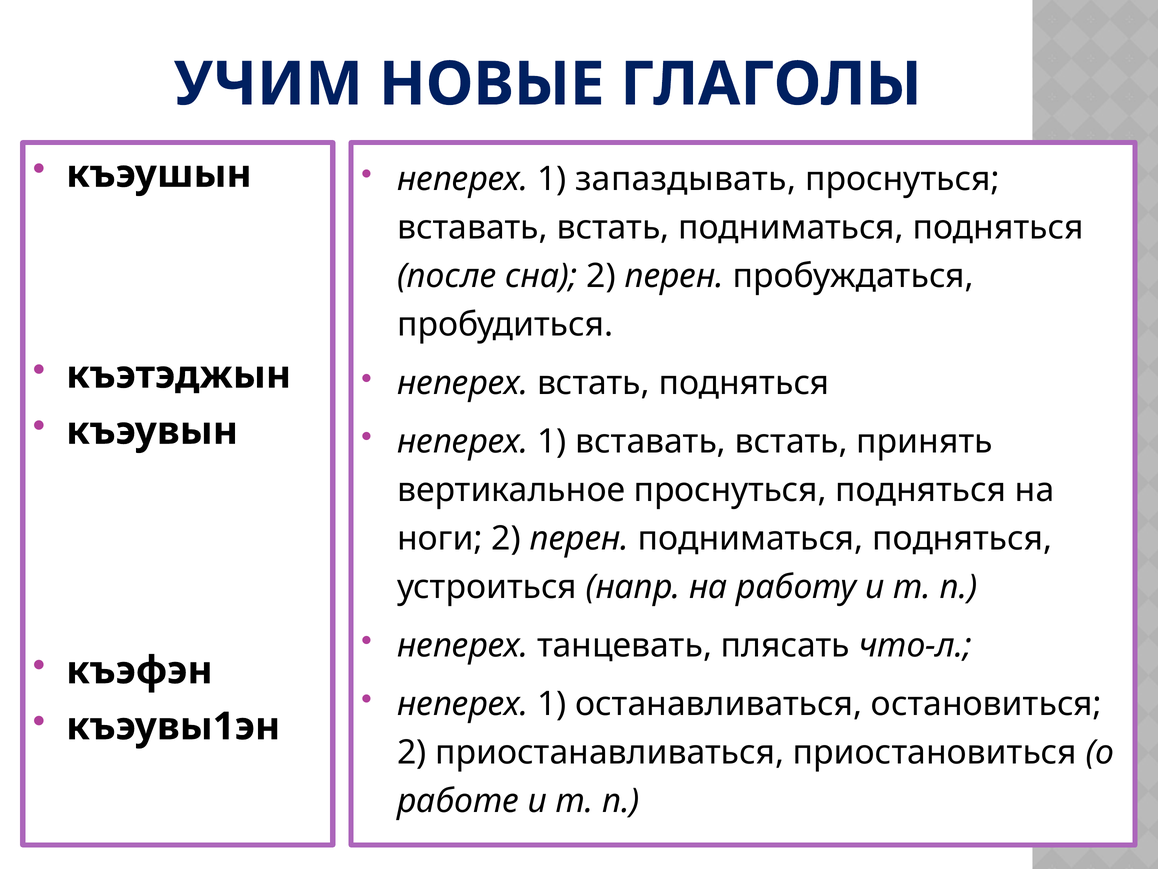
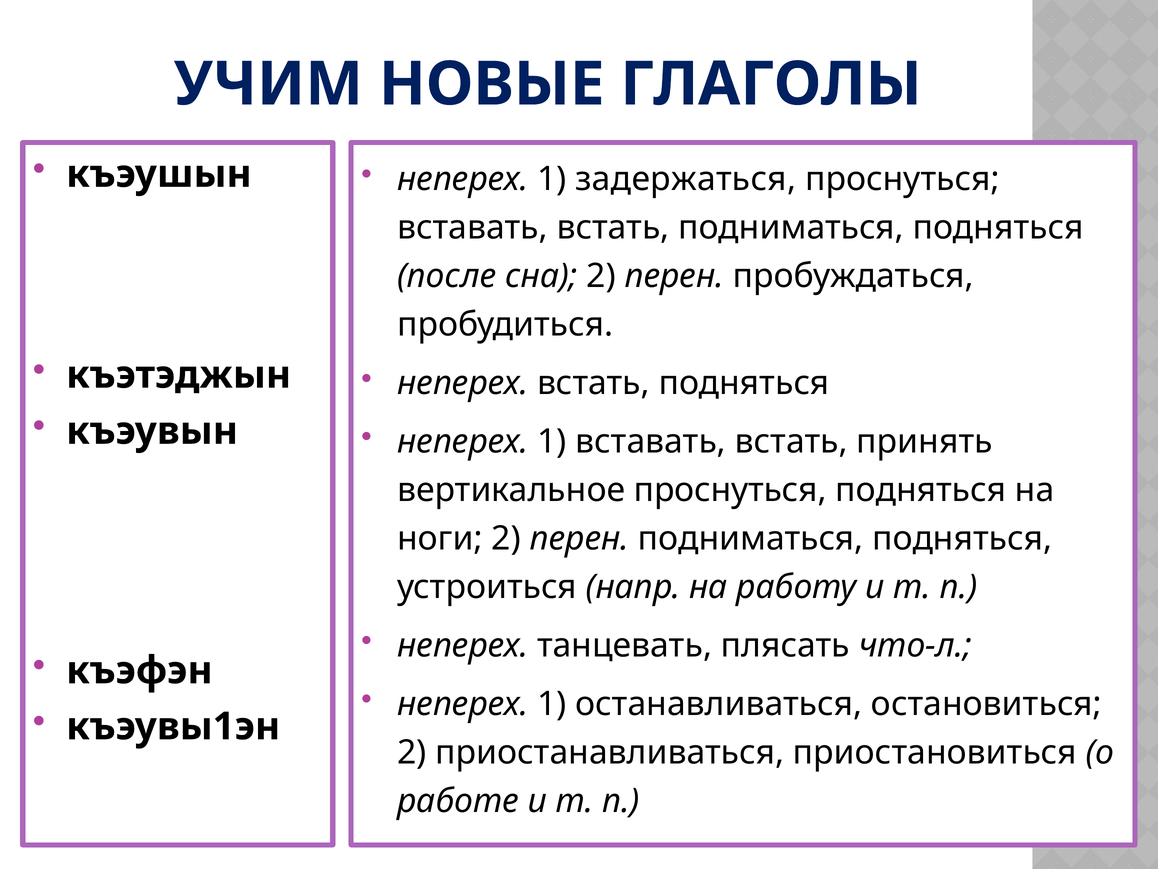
запаздывать: запаздывать -> задержаться
